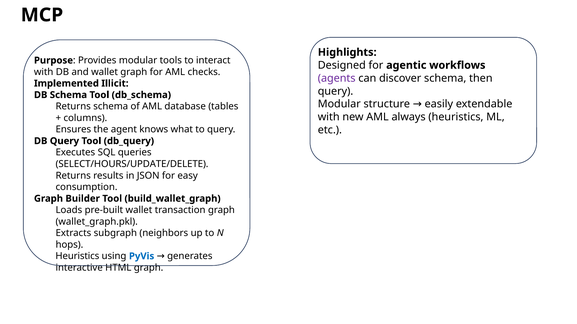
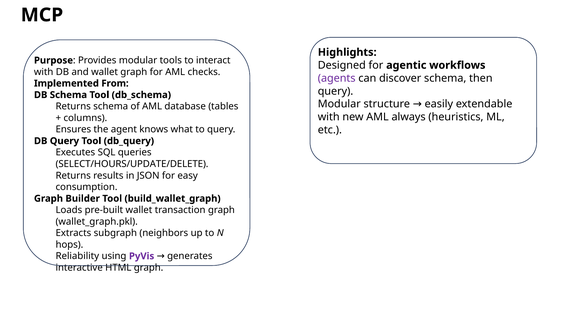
Illicit: Illicit -> From
Heuristics at (77, 257): Heuristics -> Reliability
PyVis colour: blue -> purple
